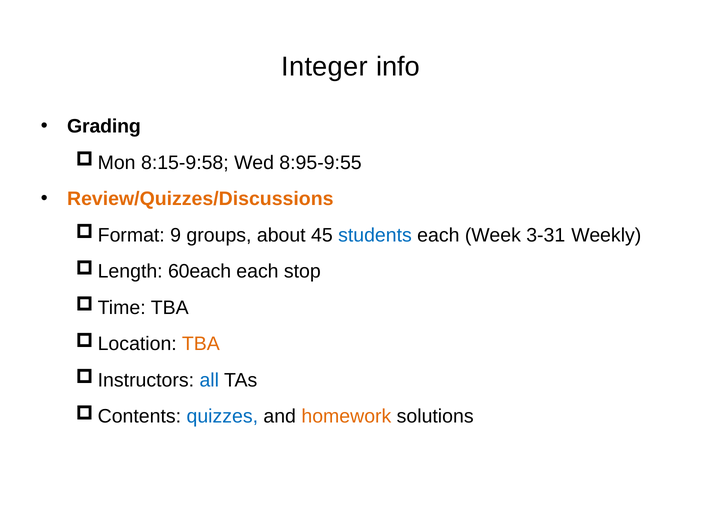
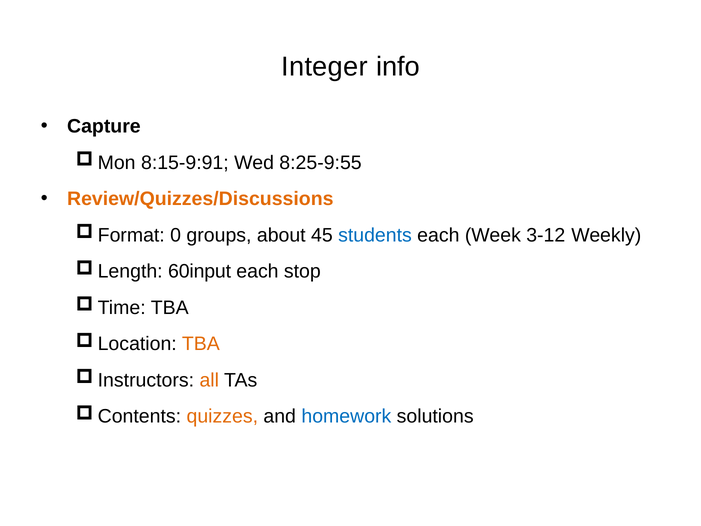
Grading: Grading -> Capture
8:15-9:58: 8:15-9:58 -> 8:15-9:91
8:95-9:55: 8:95-9:55 -> 8:25-9:55
9: 9 -> 0
3-31: 3-31 -> 3-12
60each: 60each -> 60input
all colour: blue -> orange
quizzes colour: blue -> orange
homework colour: orange -> blue
